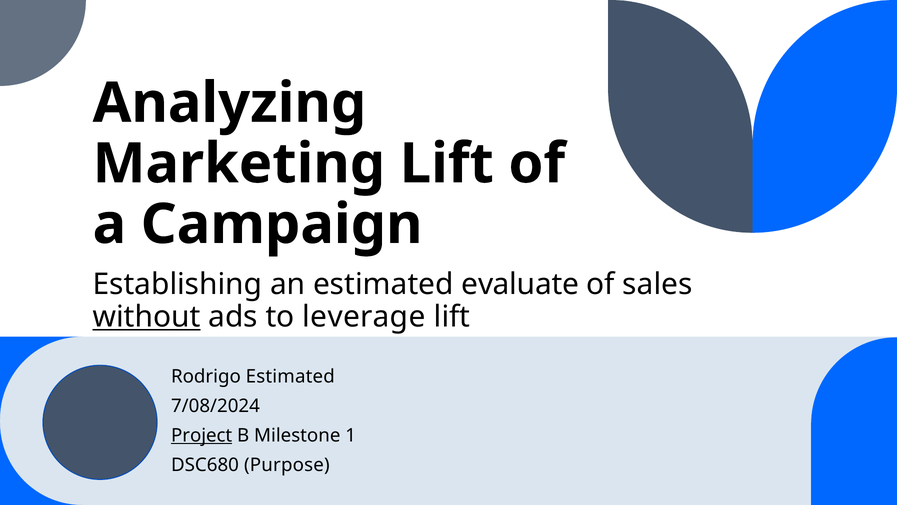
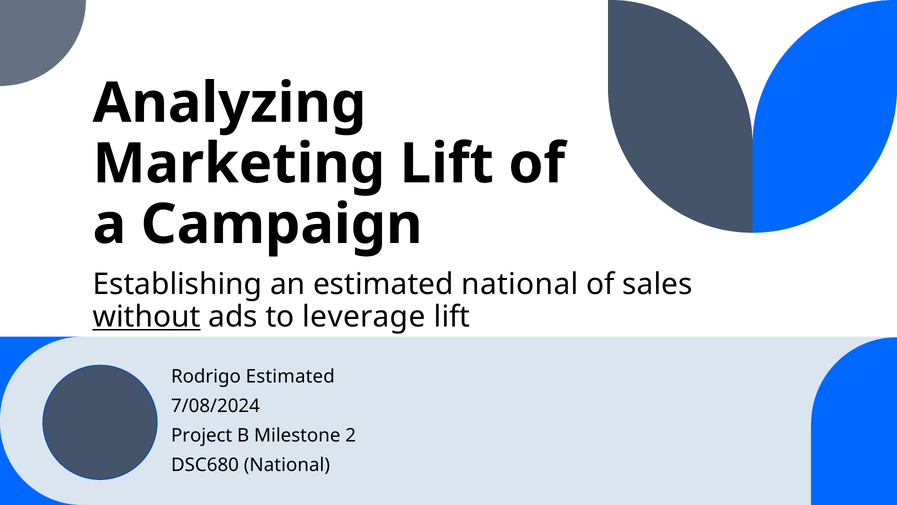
estimated evaluate: evaluate -> national
Project underline: present -> none
1: 1 -> 2
DSC680 Purpose: Purpose -> National
